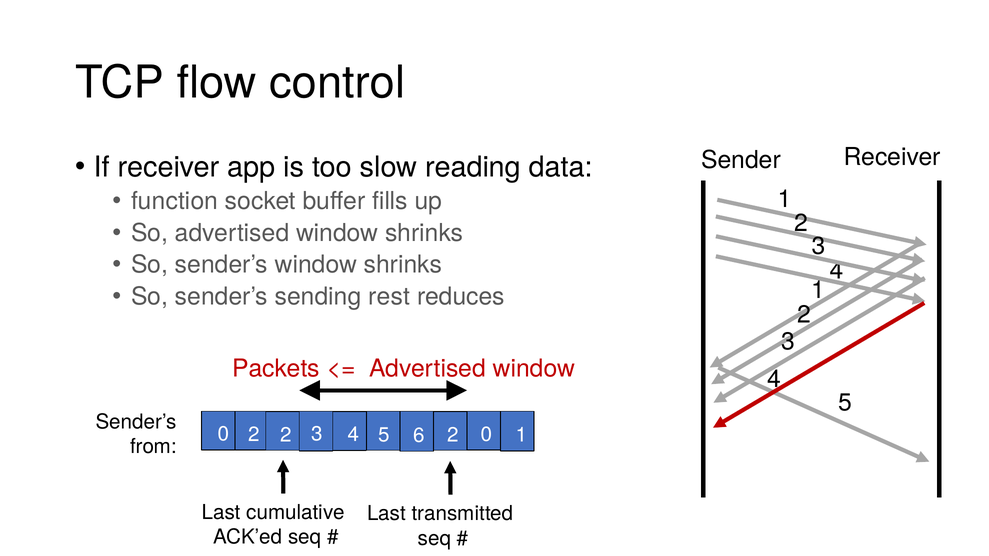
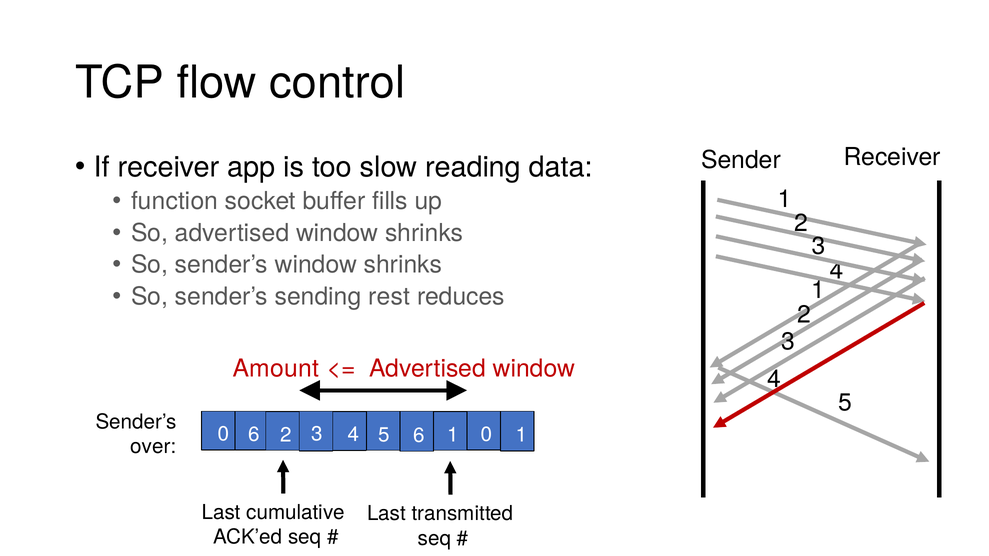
Packets: Packets -> Amount
0 2: 2 -> 6
6 2: 2 -> 1
from: from -> over
